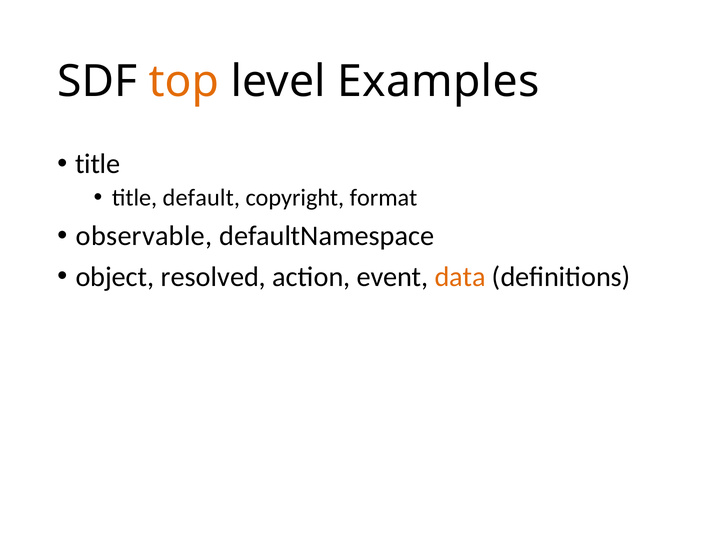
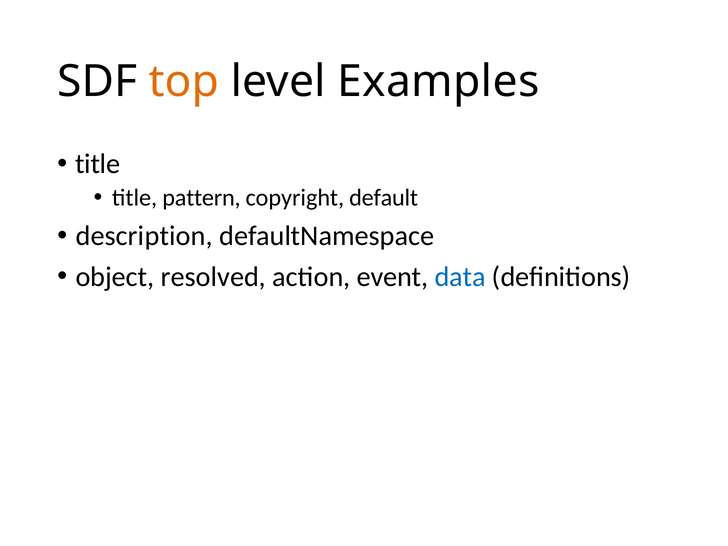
default: default -> pattern
format: format -> default
observable: observable -> description
data colour: orange -> blue
